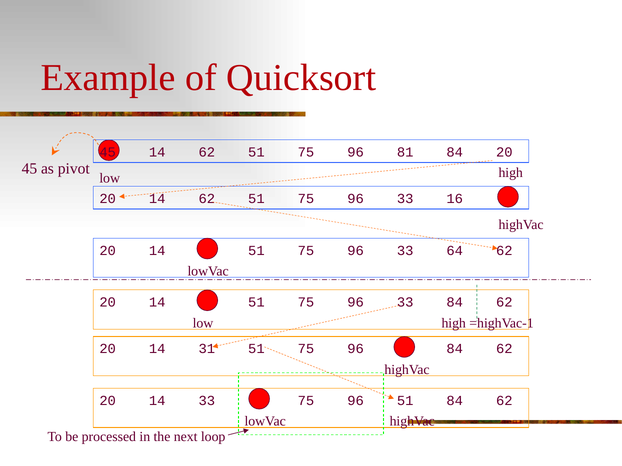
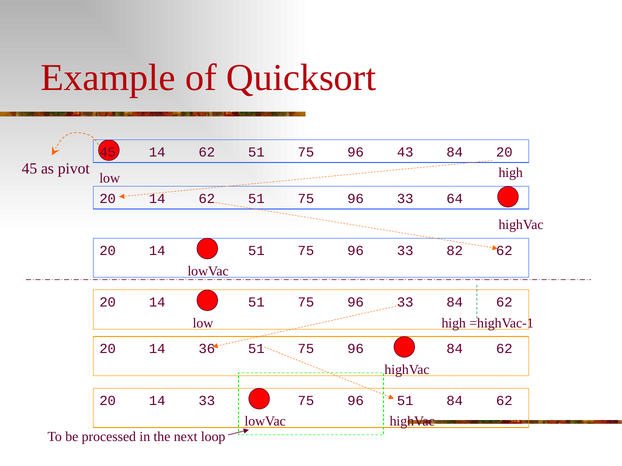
81: 81 -> 43
16: 16 -> 64
64: 64 -> 82
31: 31 -> 36
